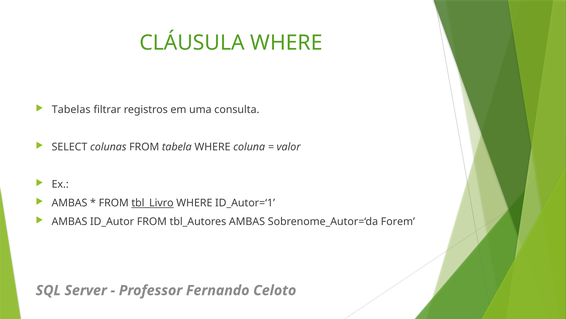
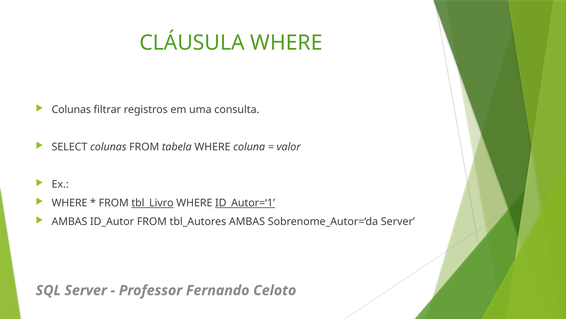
Tabelas at (71, 110): Tabelas -> Colunas
AMBAS at (69, 203): AMBAS -> WHERE
ID_Autor=‘1 underline: none -> present
Sobrenome_Autor=‘da Forem: Forem -> Server
